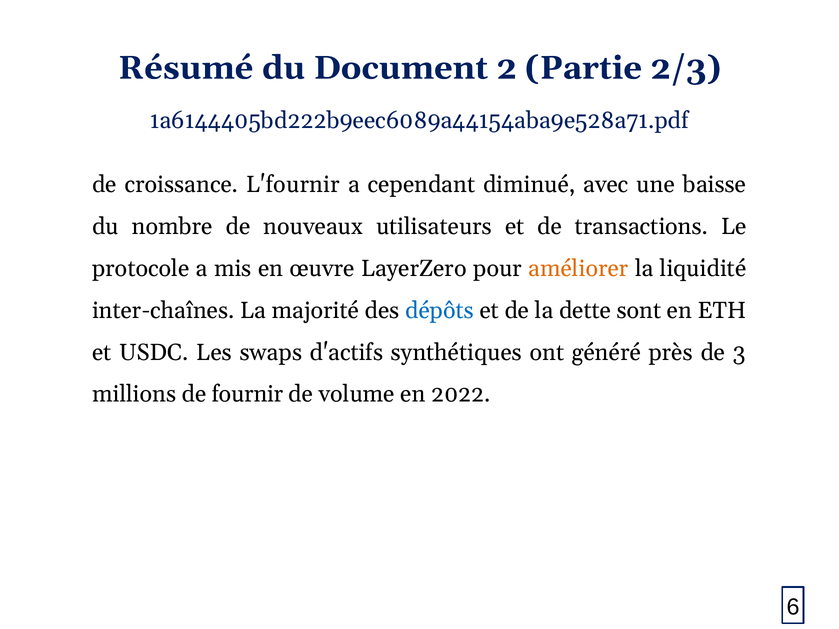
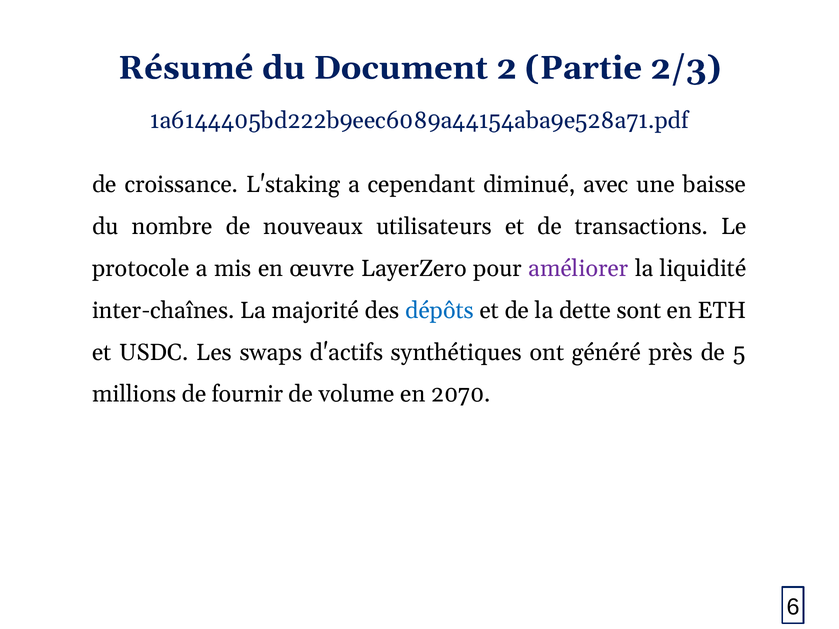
L'fournir: L'fournir -> L'staking
améliorer colour: orange -> purple
3: 3 -> 5
2022: 2022 -> 2070
